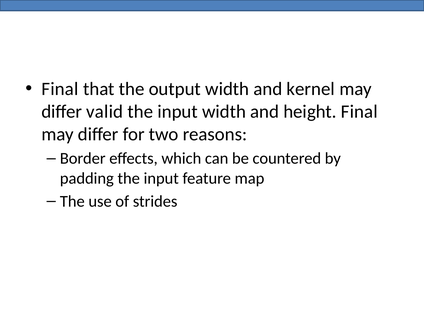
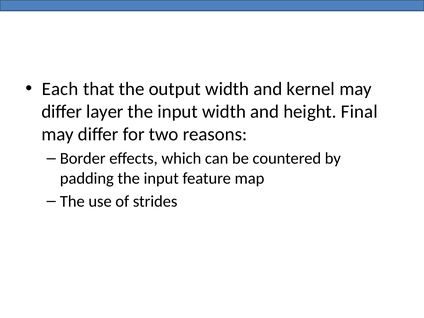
Final at (60, 89): Final -> Each
valid: valid -> layer
